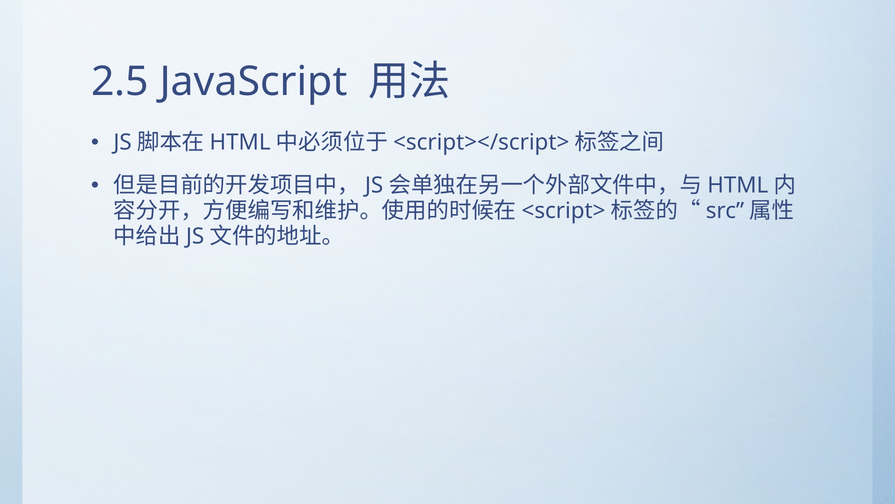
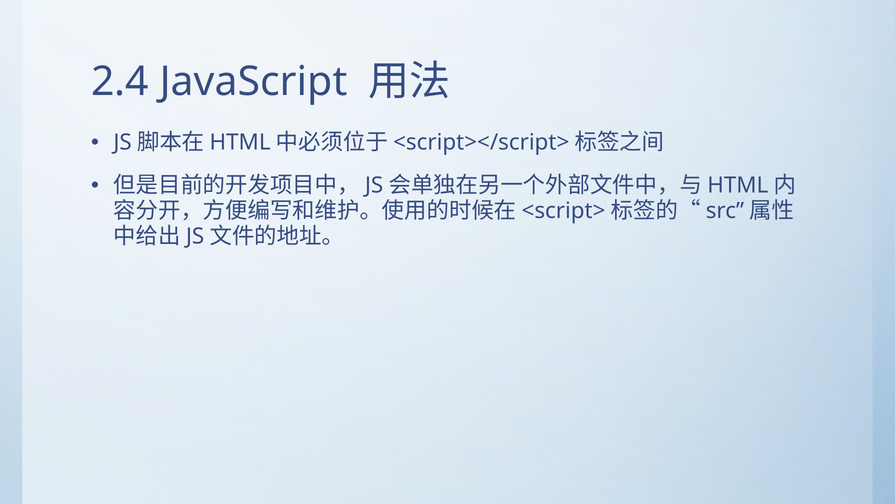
2.5: 2.5 -> 2.4
